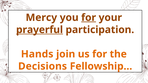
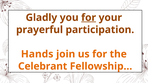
Mercy: Mercy -> Gladly
prayerful underline: present -> none
Decisions: Decisions -> Celebrant
